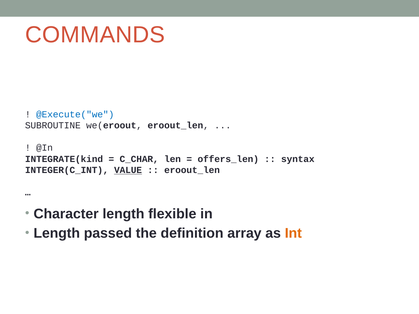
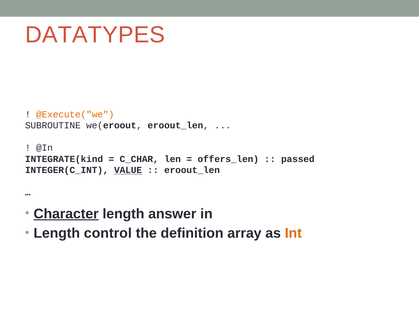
COMMANDS: COMMANDS -> DATATYPES
@Execute("we colour: blue -> orange
syntax: syntax -> passed
Character underline: none -> present
flexible: flexible -> answer
passed: passed -> control
